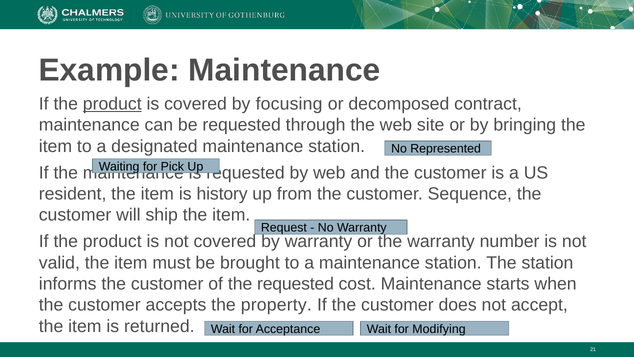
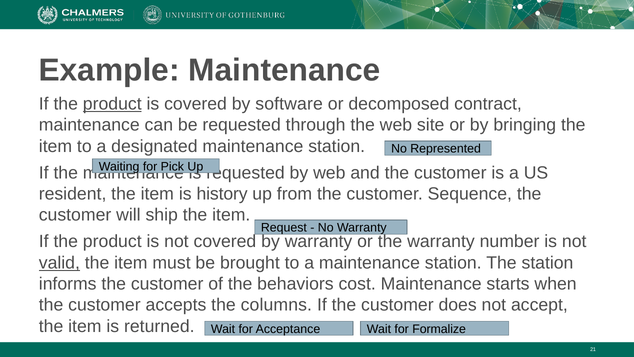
focusing: focusing -> software
valid underline: none -> present
the requested: requested -> behaviors
property: property -> columns
Modifying: Modifying -> Formalize
